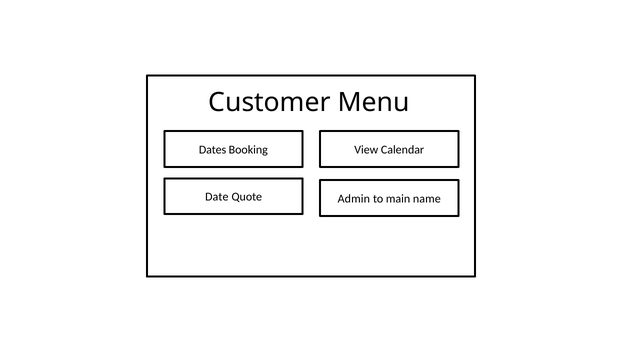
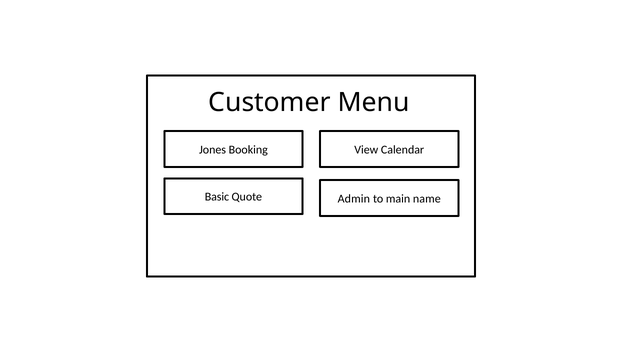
Dates: Dates -> Jones
Date: Date -> Basic
